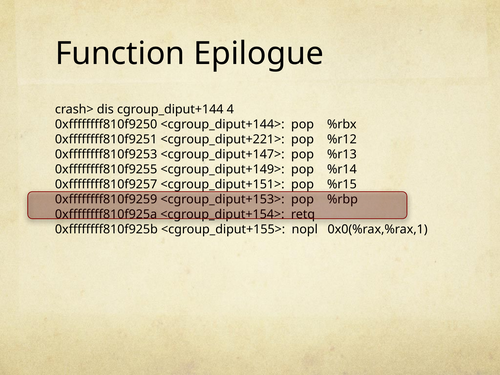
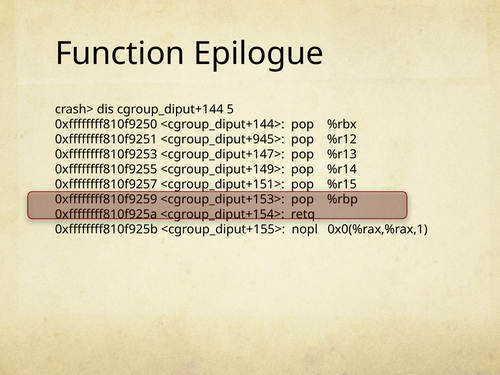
4: 4 -> 5
<cgroup_diput+221>: <cgroup_diput+221> -> <cgroup_diput+945>
